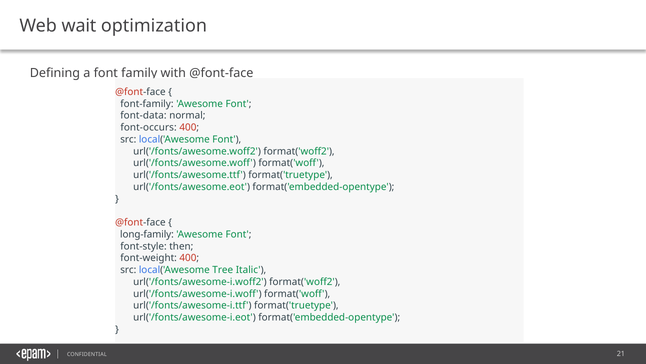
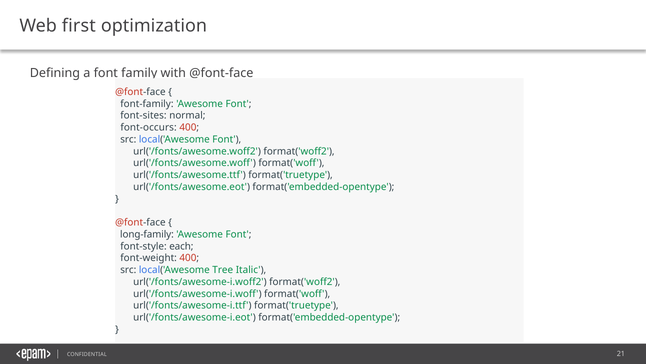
wait: wait -> first
font-data: font-data -> font-sites
then: then -> each
